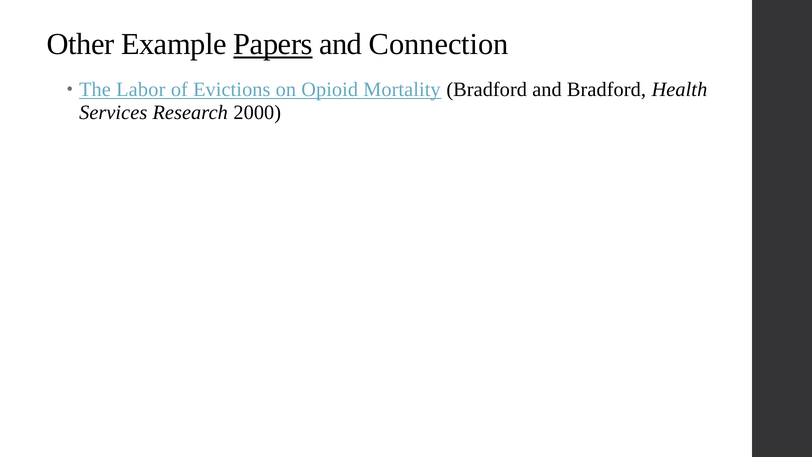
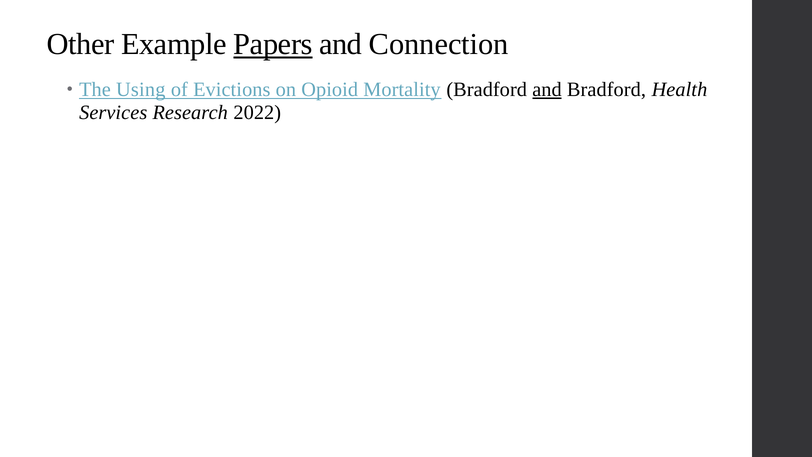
Labor: Labor -> Using
and at (547, 89) underline: none -> present
2000: 2000 -> 2022
